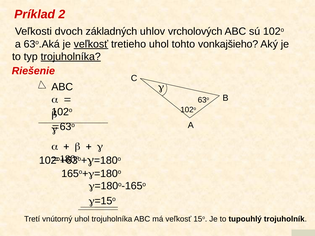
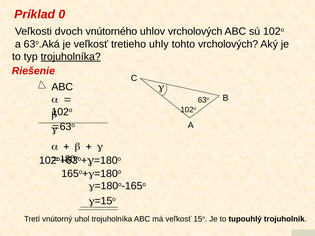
2: 2 -> 0
základných: základných -> vnútorného
veľkosť at (91, 44) underline: present -> none
tretieho uhol: uhol -> uhly
tohto vonkajšieho: vonkajšieho -> vrcholových
